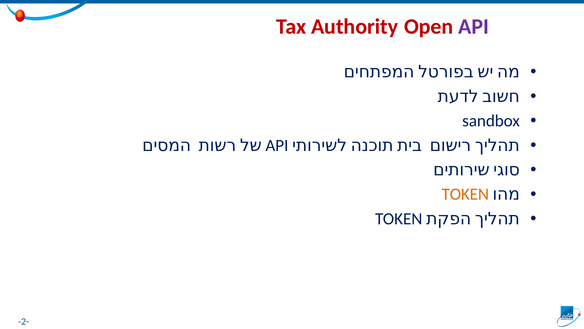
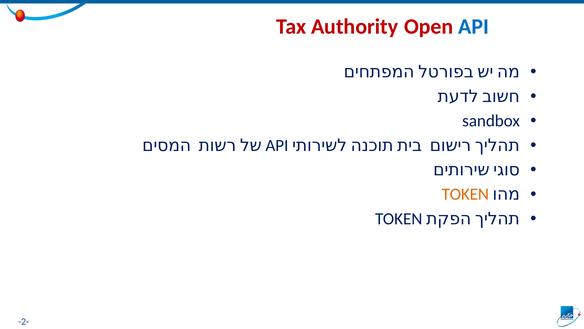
API at (474, 26) colour: purple -> blue
